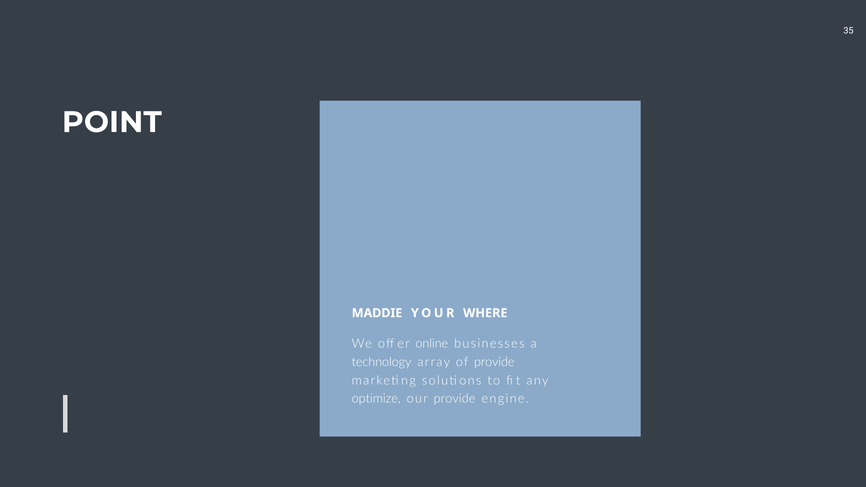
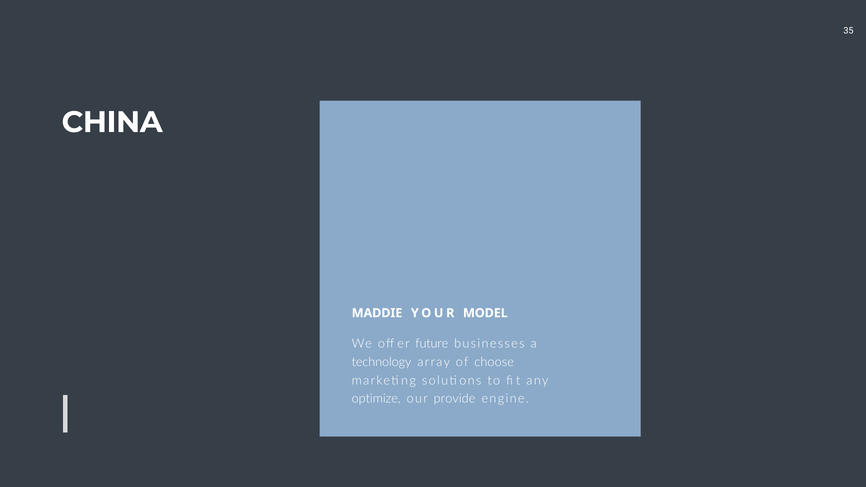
POINT: POINT -> CHINA
WHERE: WHERE -> MODEL
online: online -> future
of provide: provide -> choose
